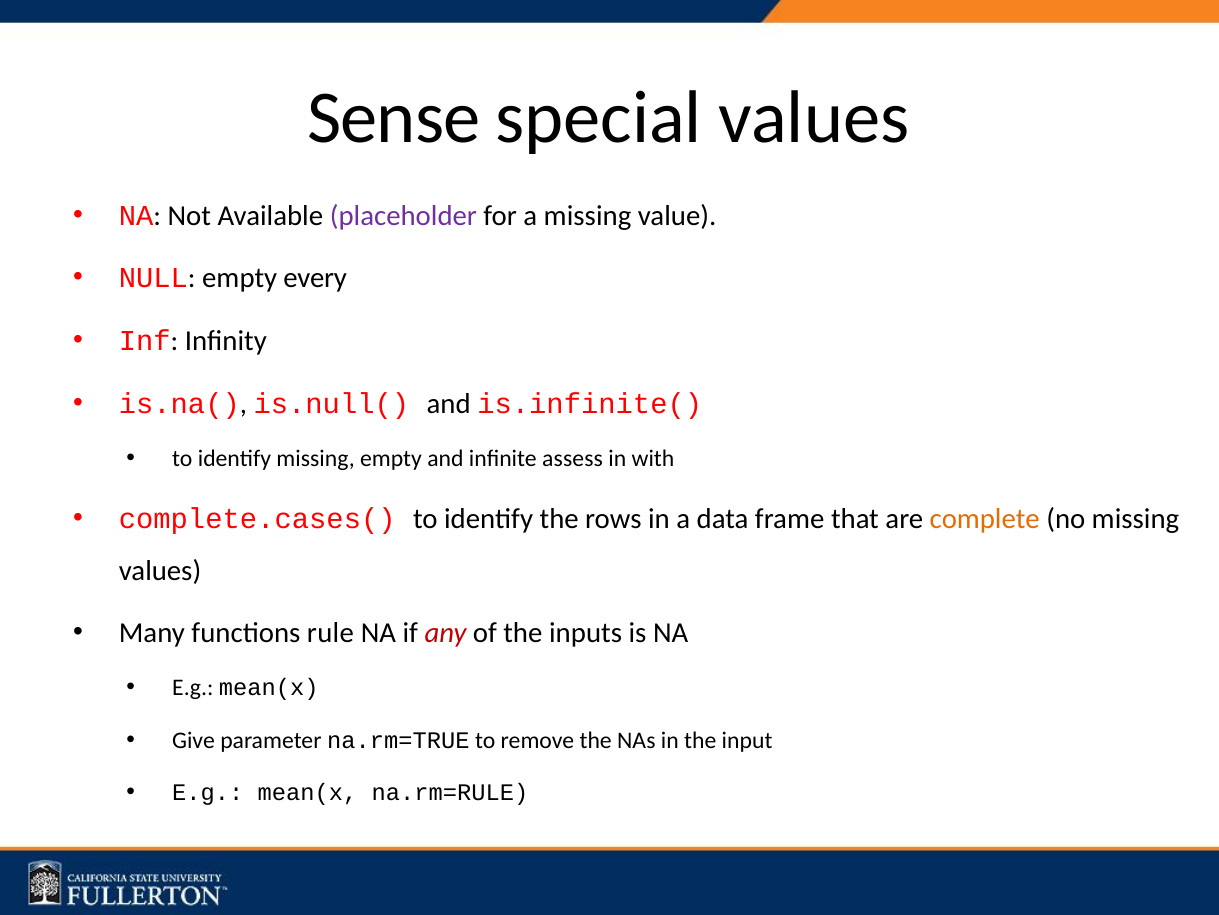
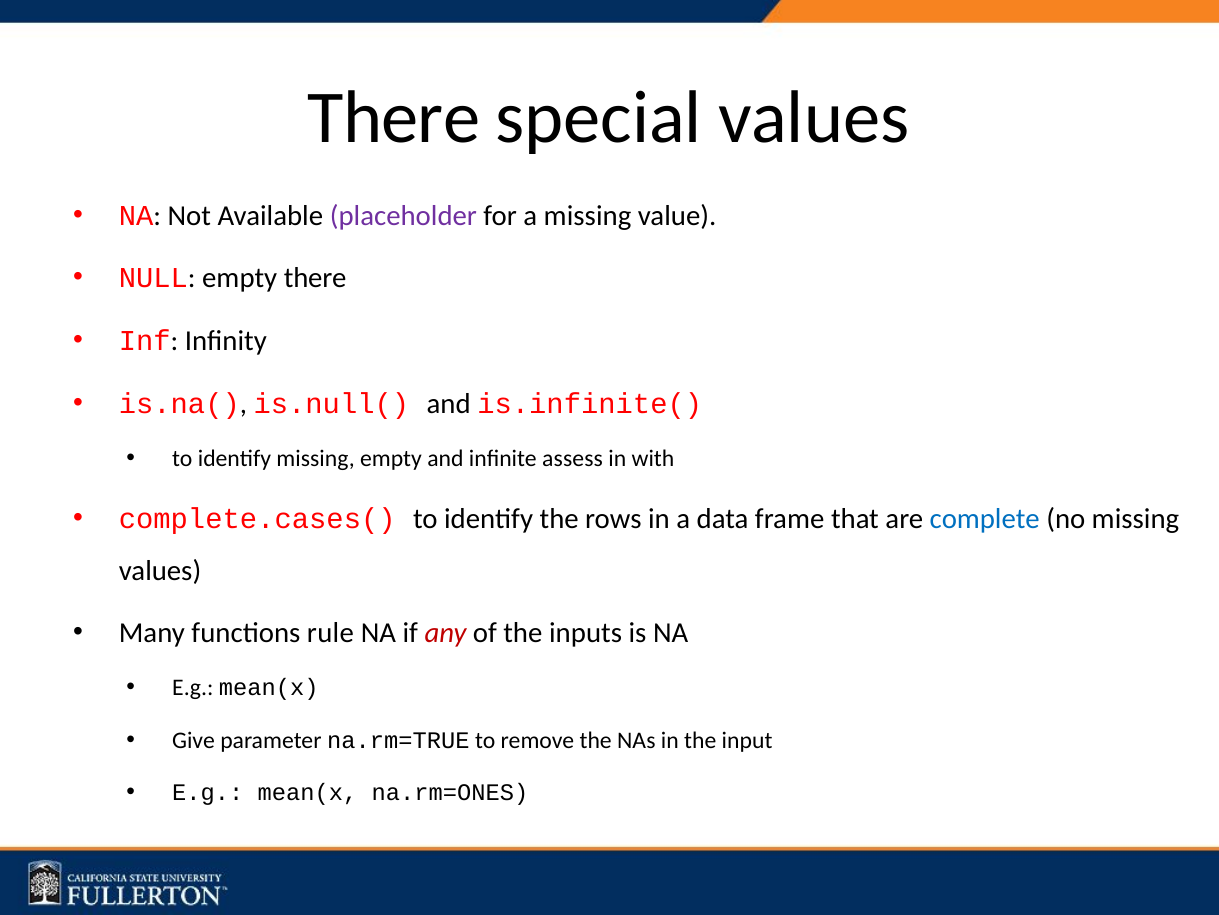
Sense at (394, 118): Sense -> There
empty every: every -> there
complete colour: orange -> blue
na.rm=RULE: na.rm=RULE -> na.rm=ONES
